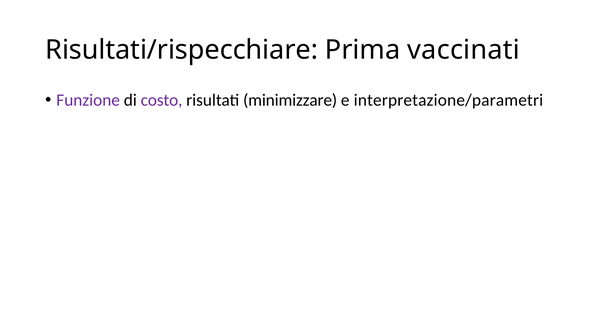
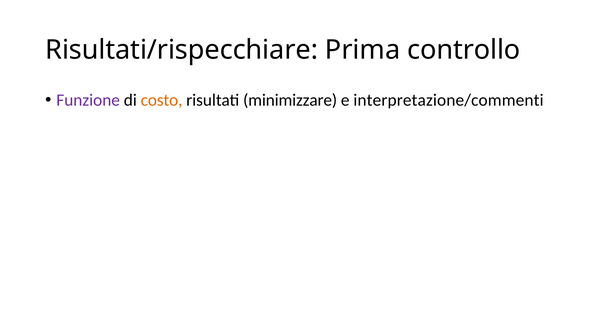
vaccinati: vaccinati -> controllo
costo colour: purple -> orange
interpretazione/parametri: interpretazione/parametri -> interpretazione/commenti
